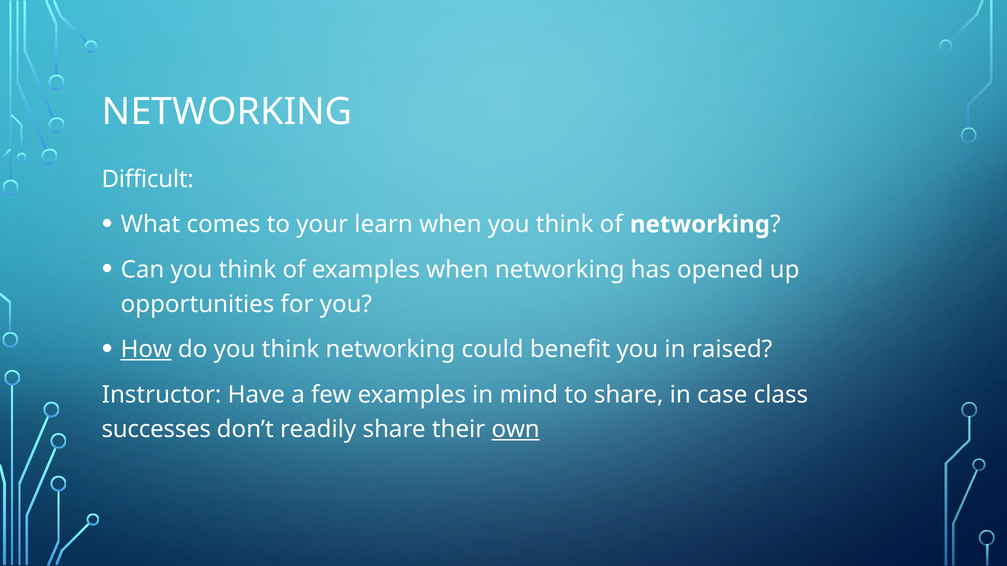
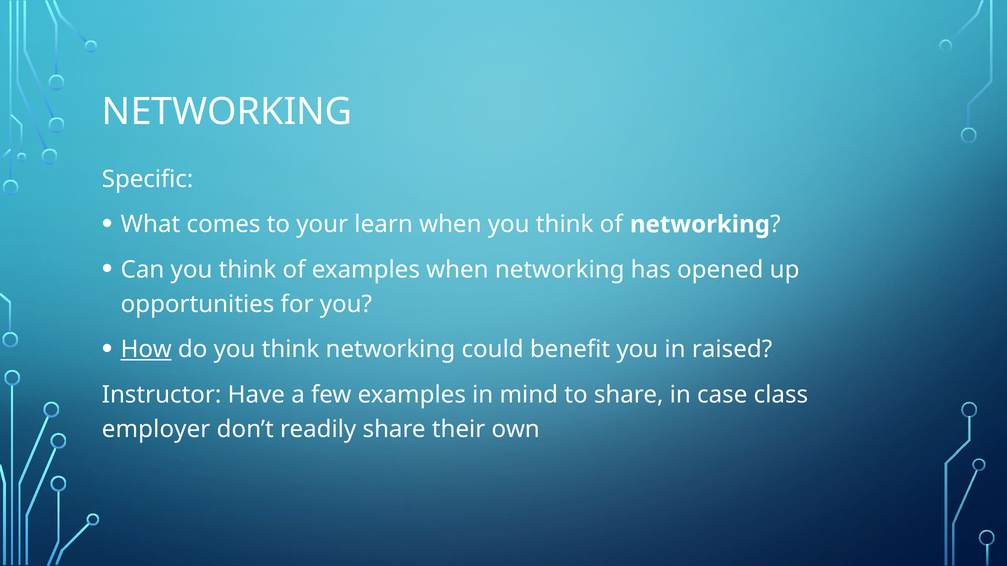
Difficult: Difficult -> Specific
successes: successes -> employer
own underline: present -> none
